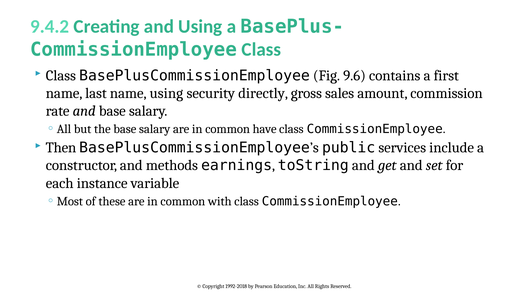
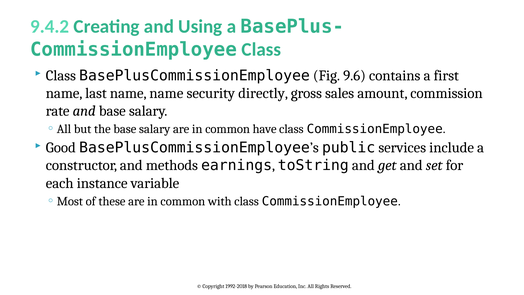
name using: using -> name
Then: Then -> Good
